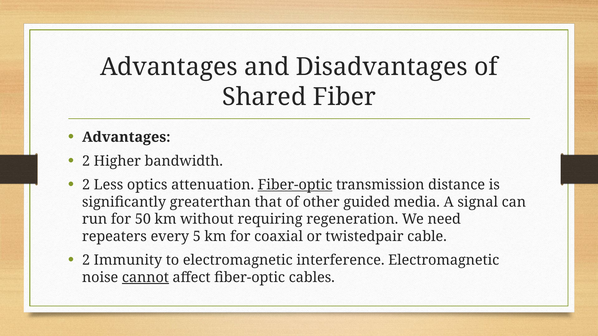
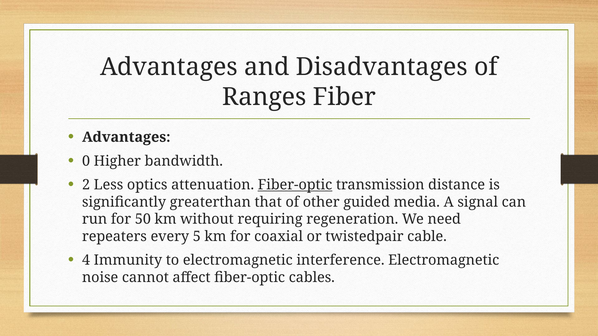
Shared: Shared -> Ranges
2 at (86, 161): 2 -> 0
2 at (86, 261): 2 -> 4
cannot underline: present -> none
